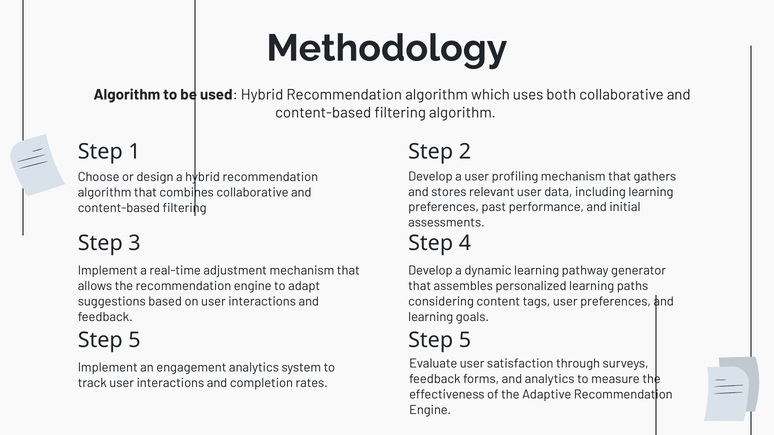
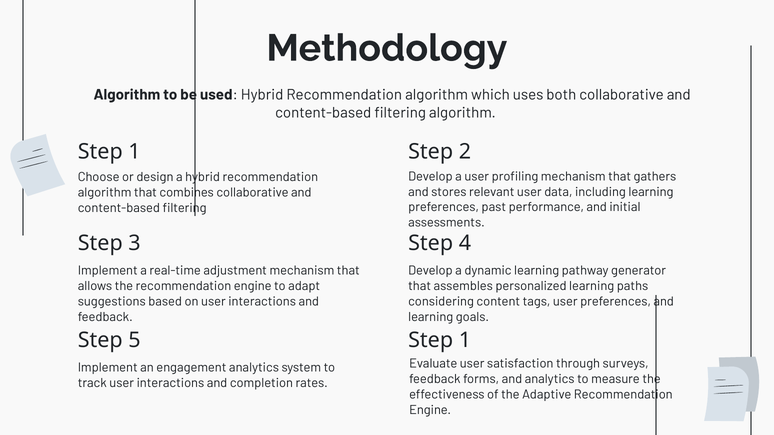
5 Step 5: 5 -> 1
